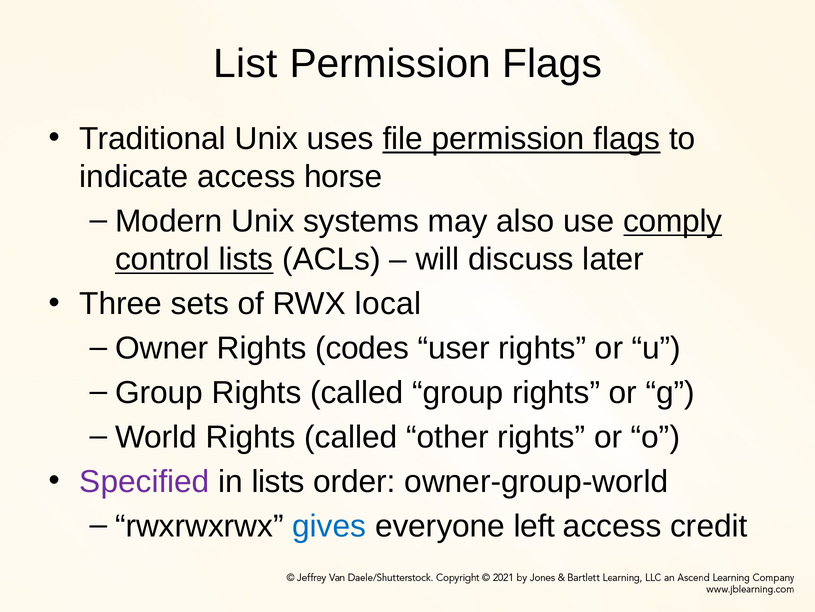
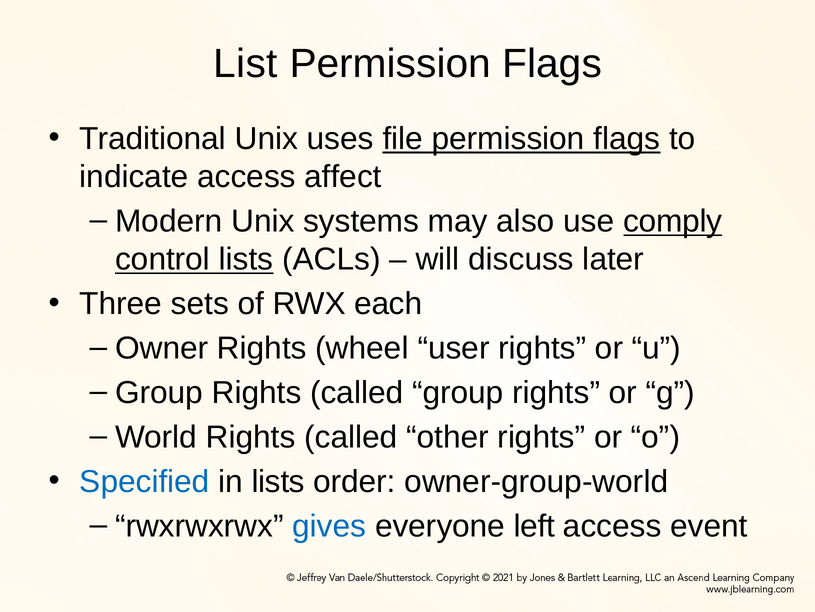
horse: horse -> affect
local: local -> each
codes: codes -> wheel
Specified colour: purple -> blue
credit: credit -> event
